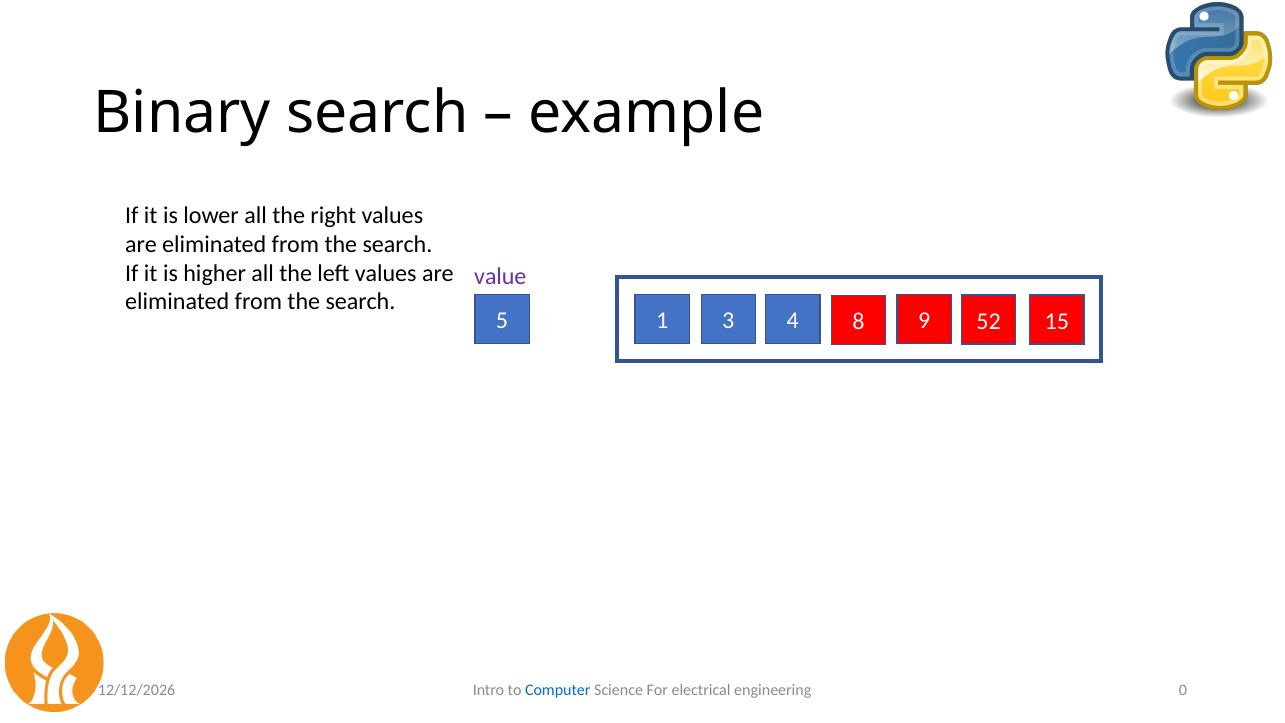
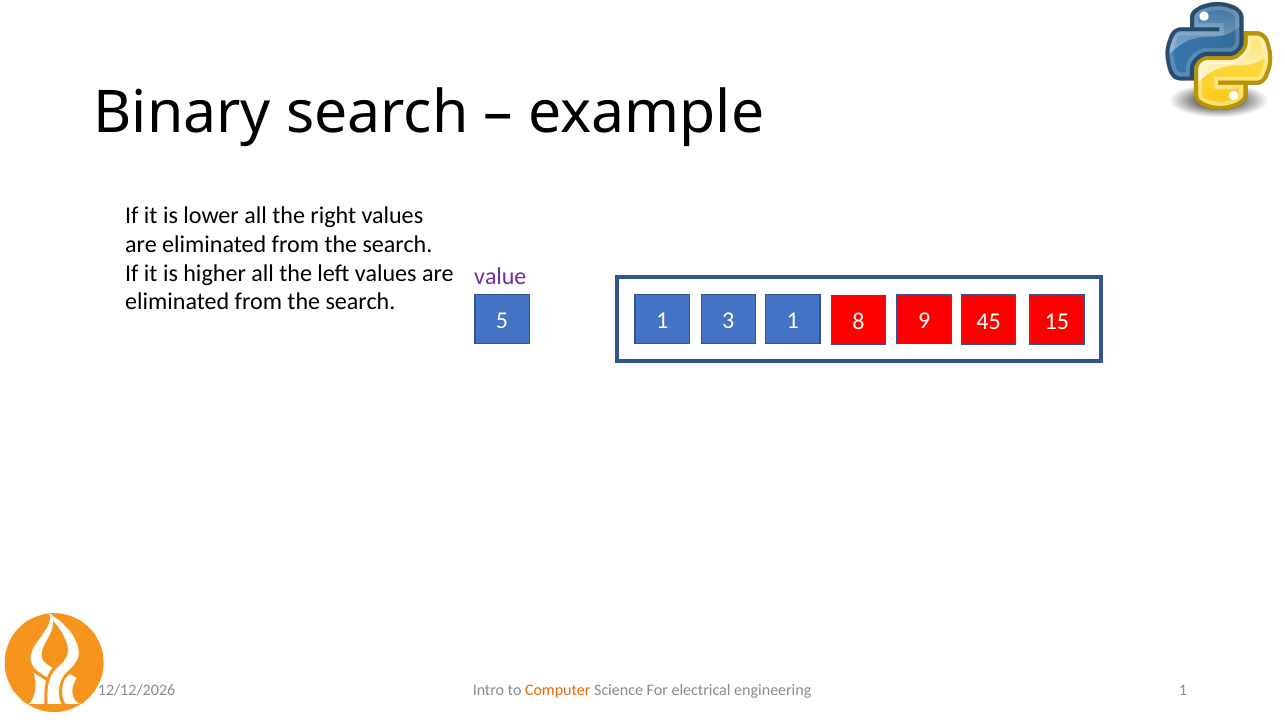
3 4: 4 -> 1
52: 52 -> 45
Computer colour: blue -> orange
engineering 0: 0 -> 1
